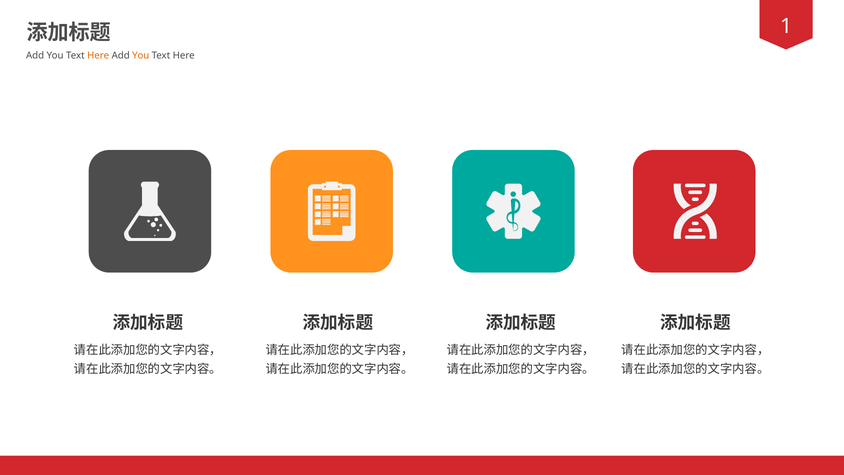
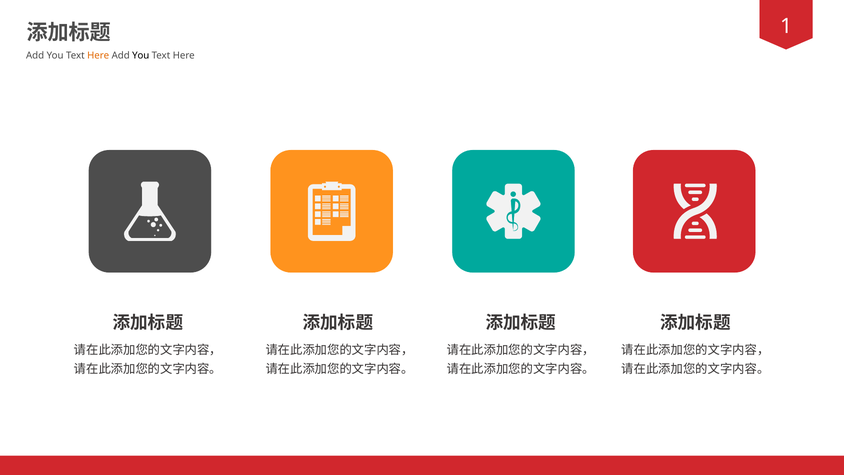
You at (141, 55) colour: orange -> black
